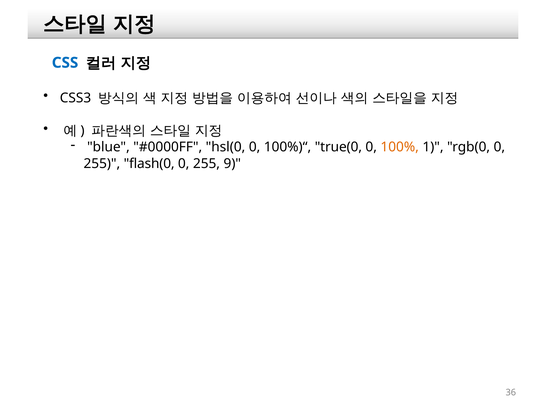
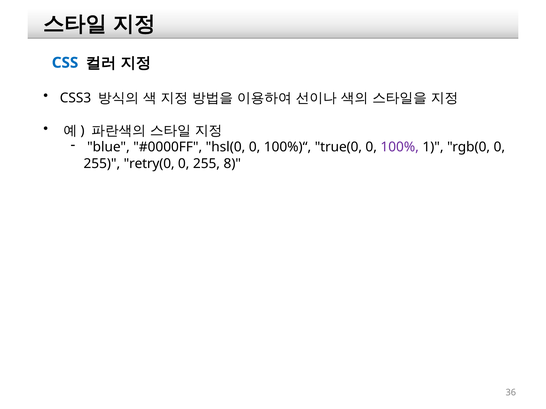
100% colour: orange -> purple
flash(0: flash(0 -> retry(0
9: 9 -> 8
